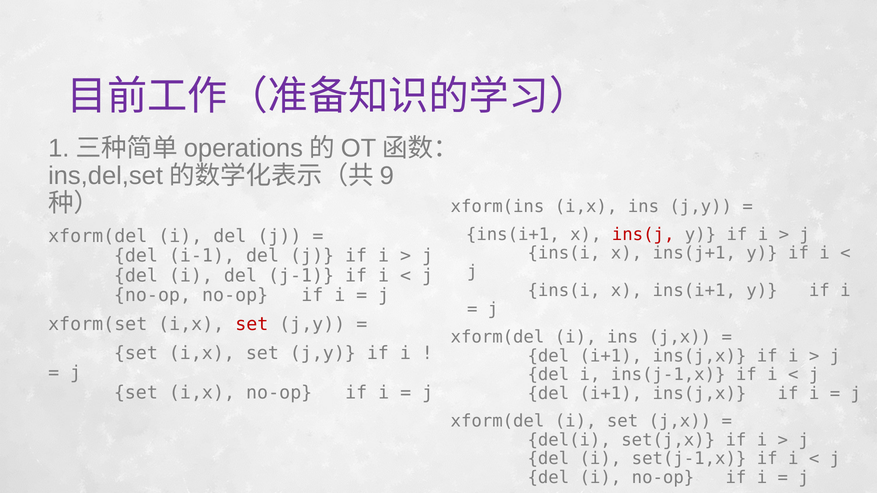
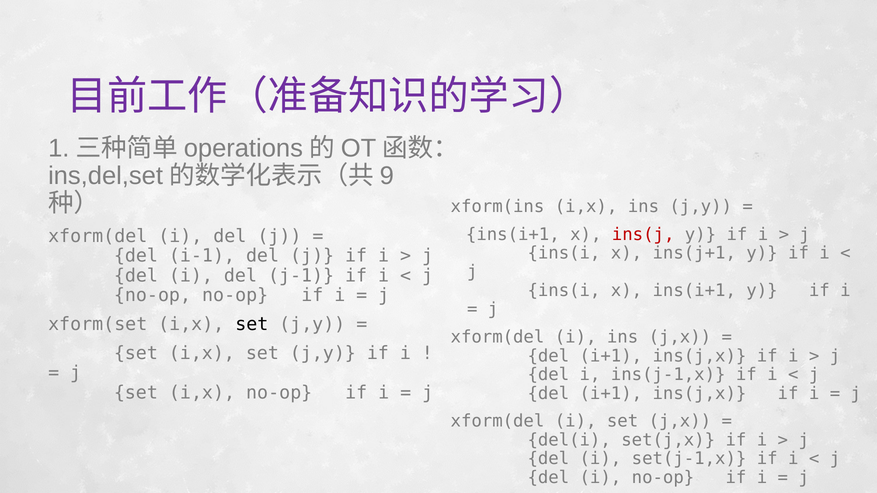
set at (252, 324) colour: red -> black
